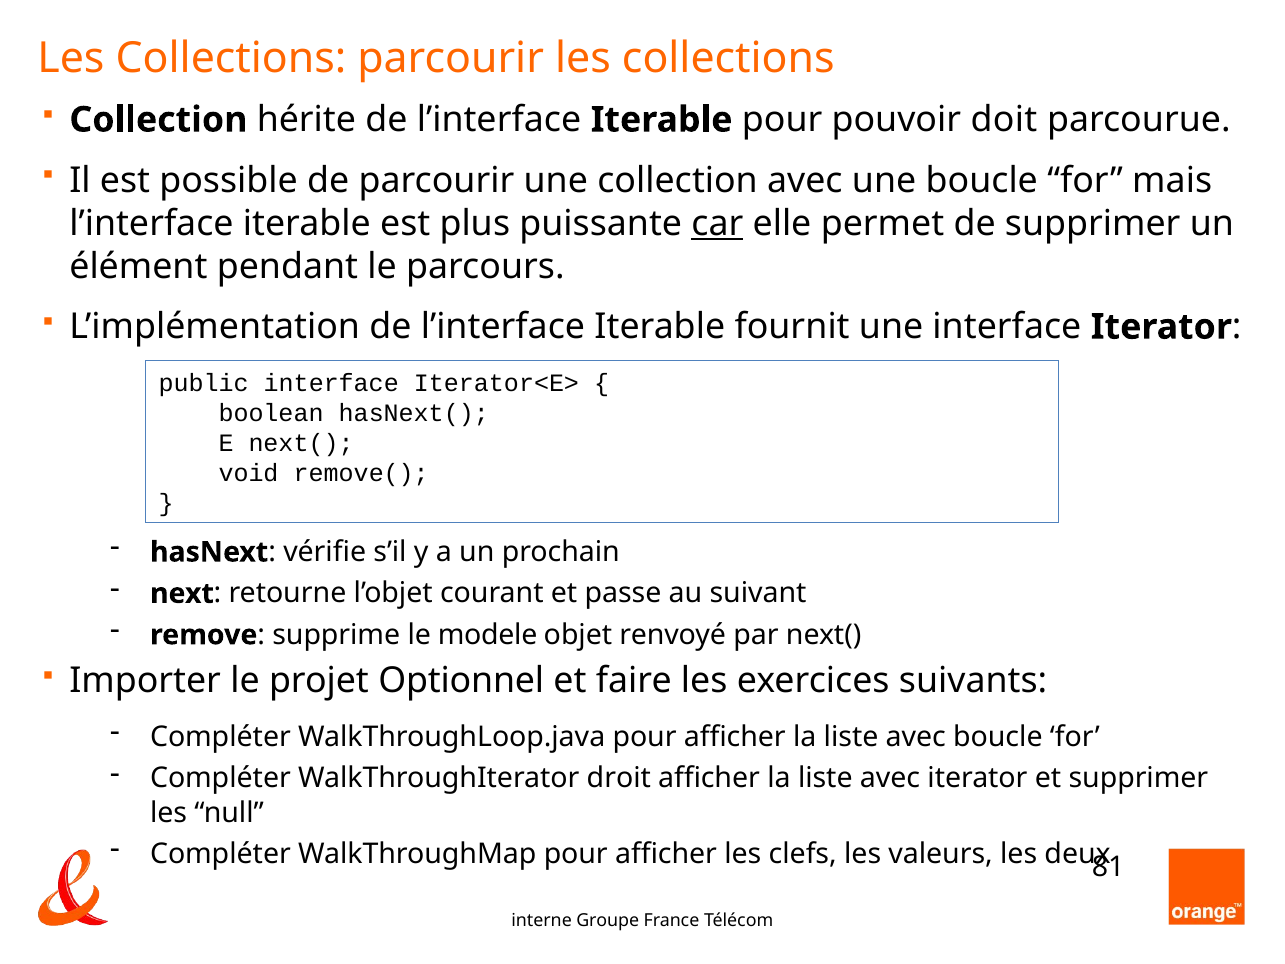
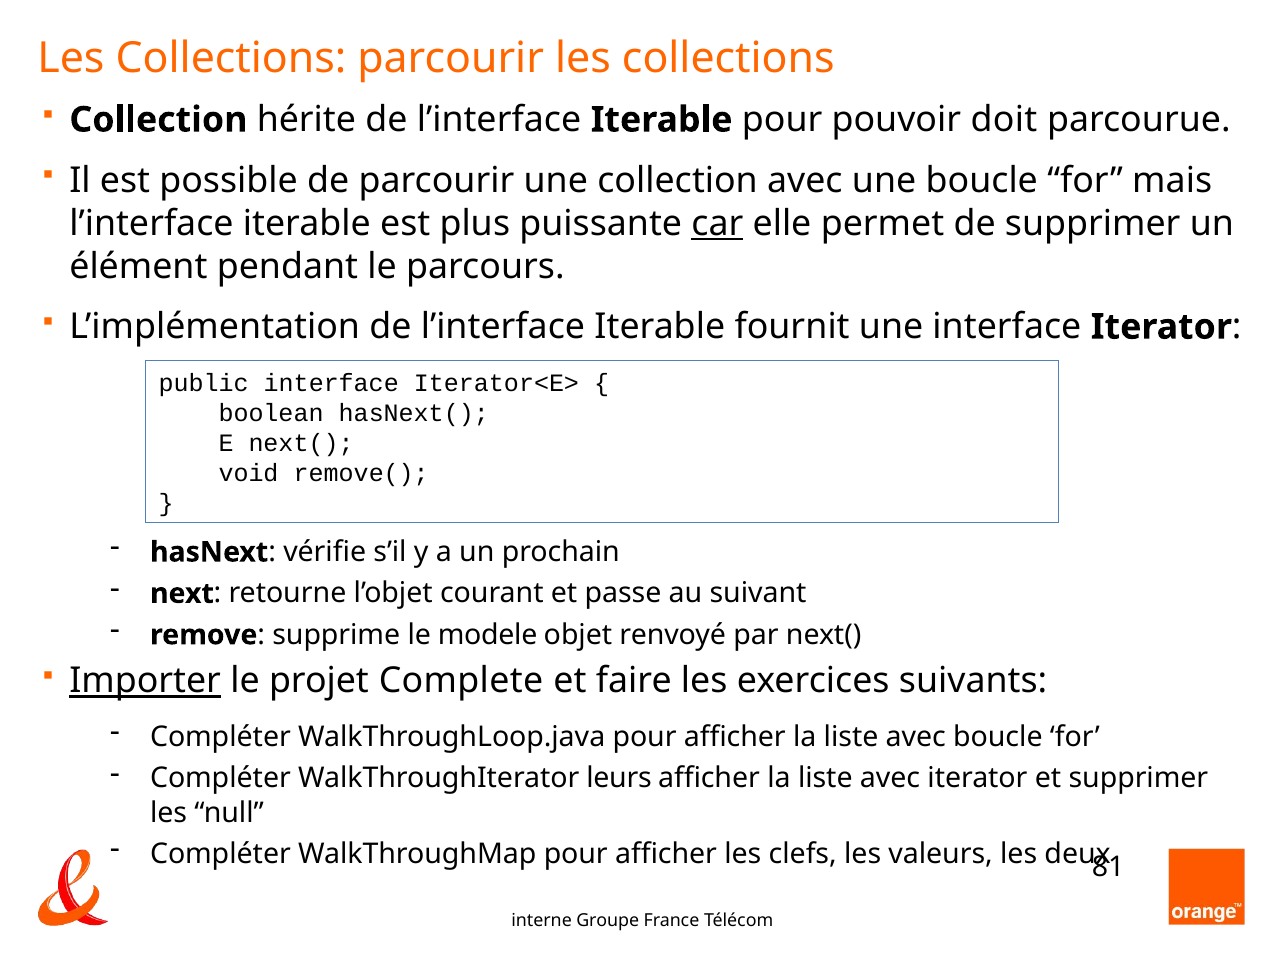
Importer underline: none -> present
Optionnel: Optionnel -> Complete
droit: droit -> leurs
